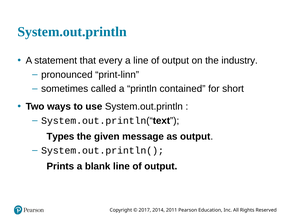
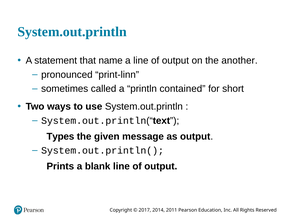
every: every -> name
industry: industry -> another
